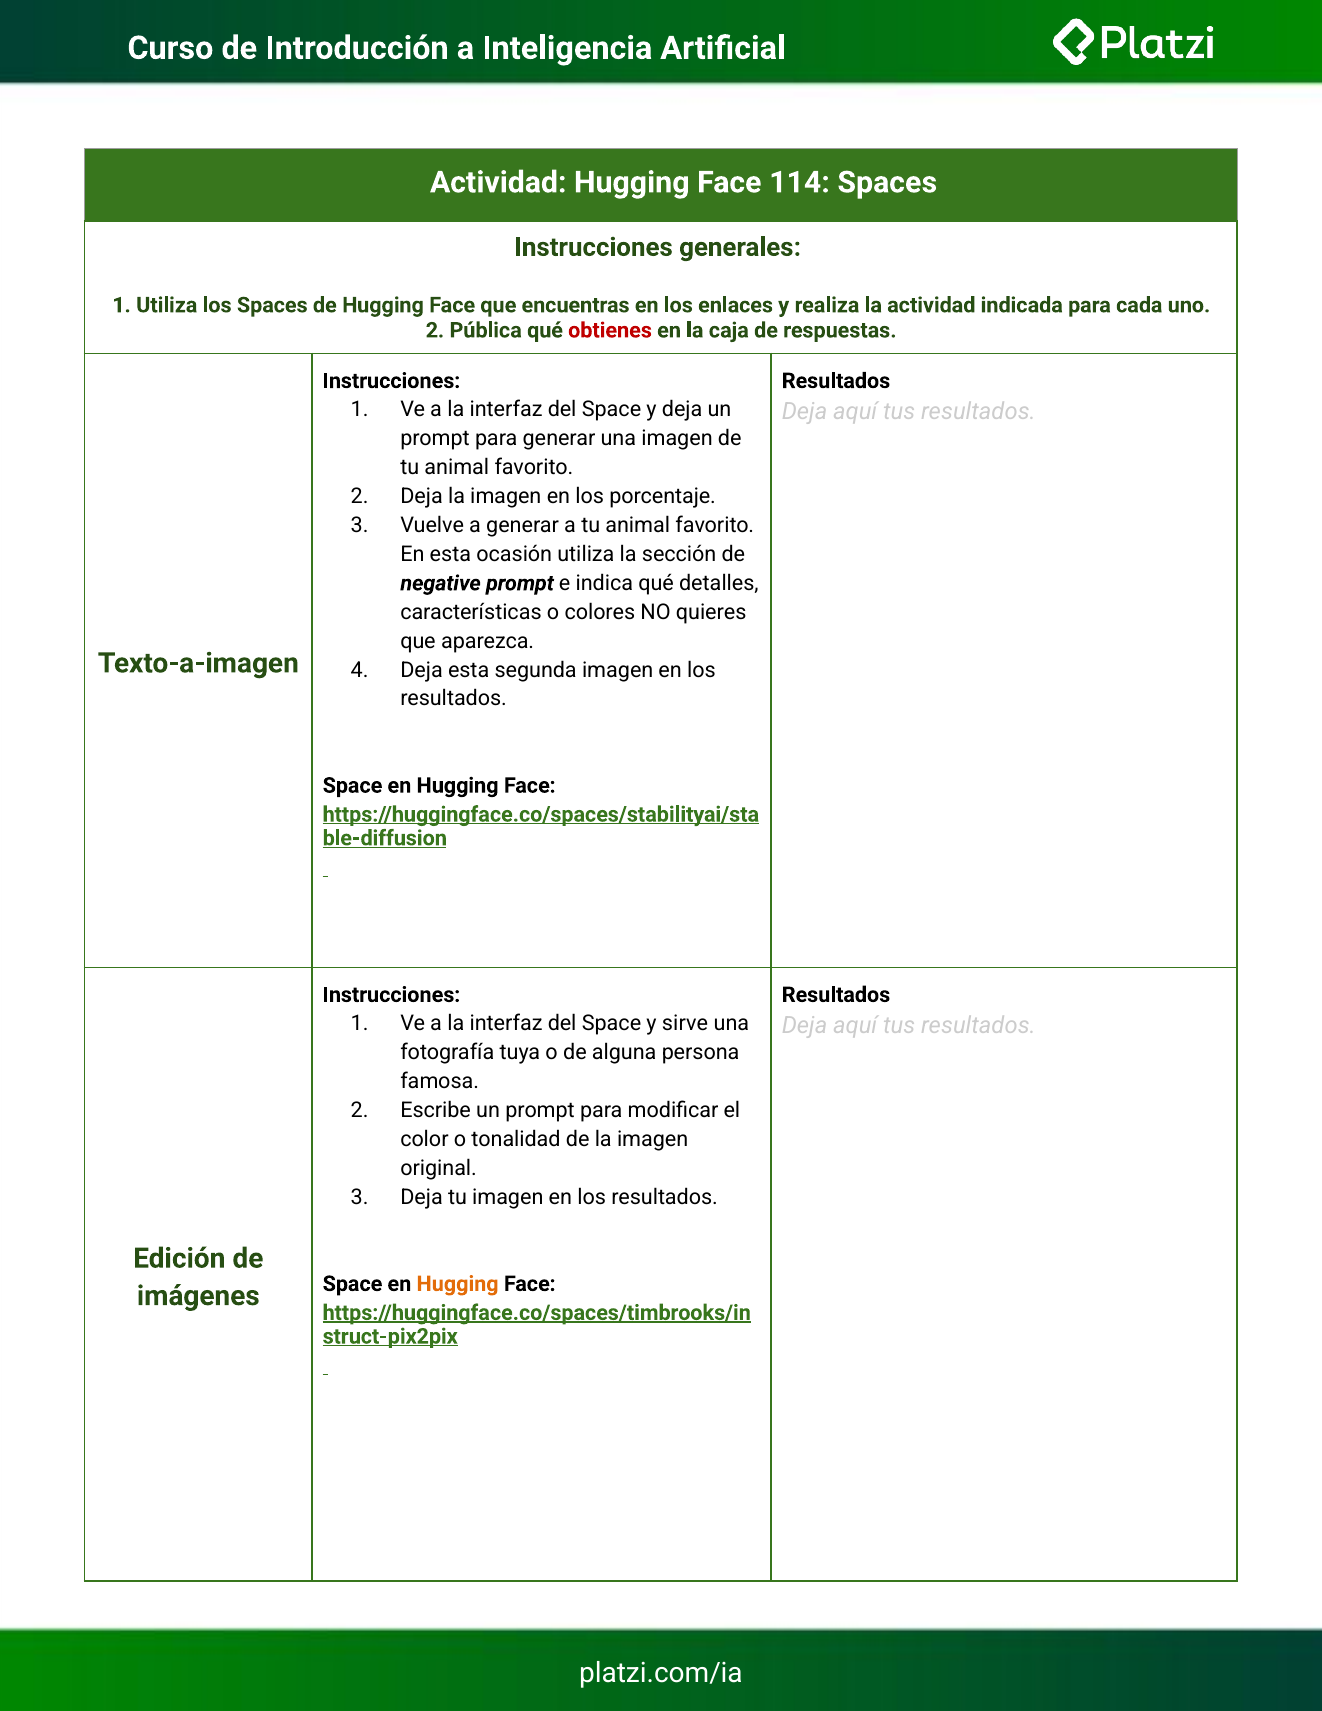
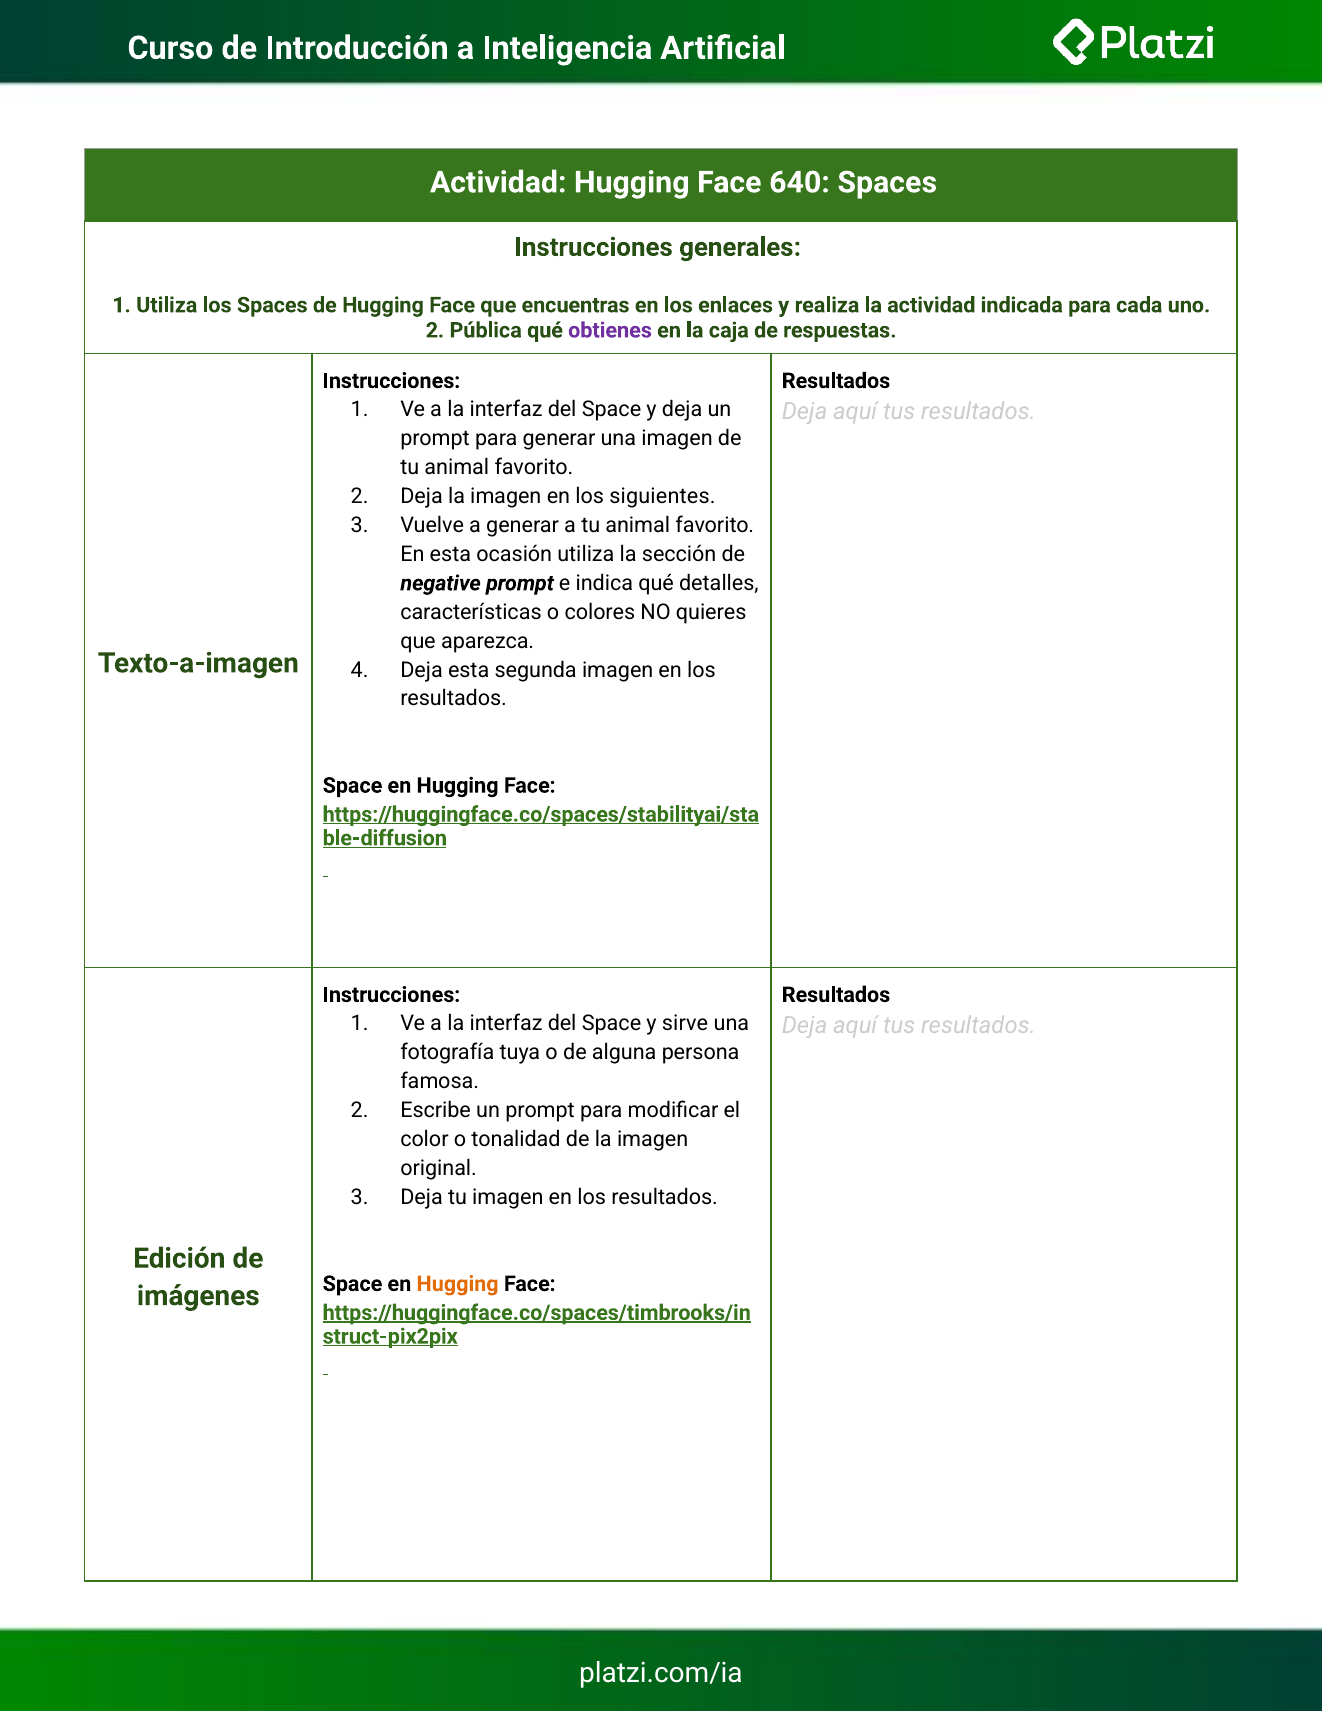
114: 114 -> 640
obtienes colour: red -> purple
porcentaje: porcentaje -> siguientes
